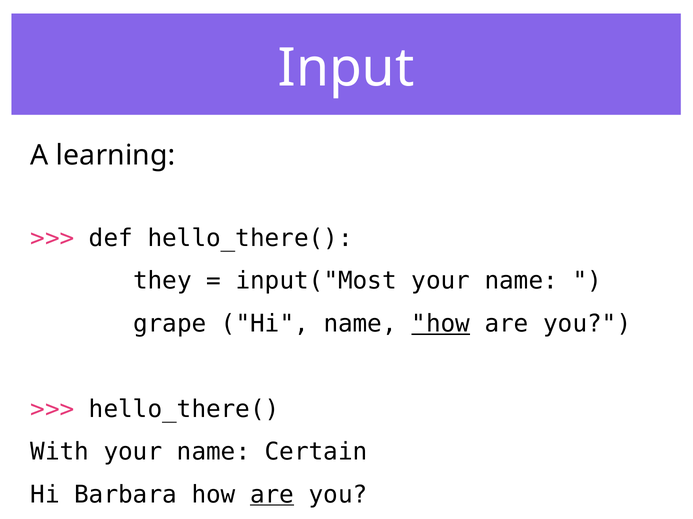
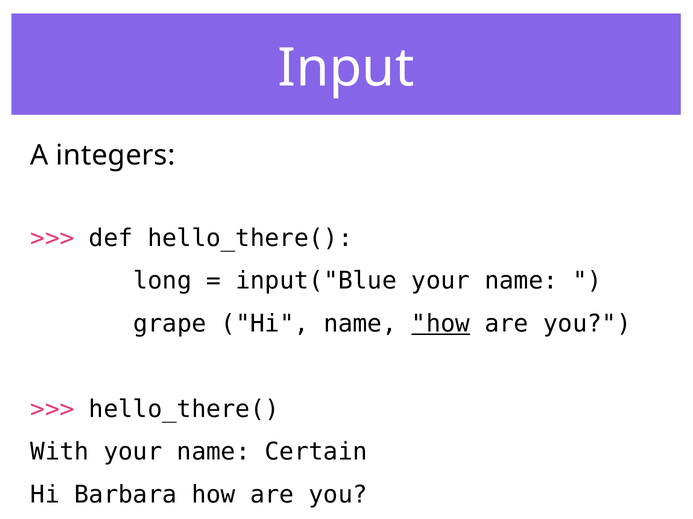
learning: learning -> integers
they: they -> long
input("Most: input("Most -> input("Blue
are at (272, 495) underline: present -> none
